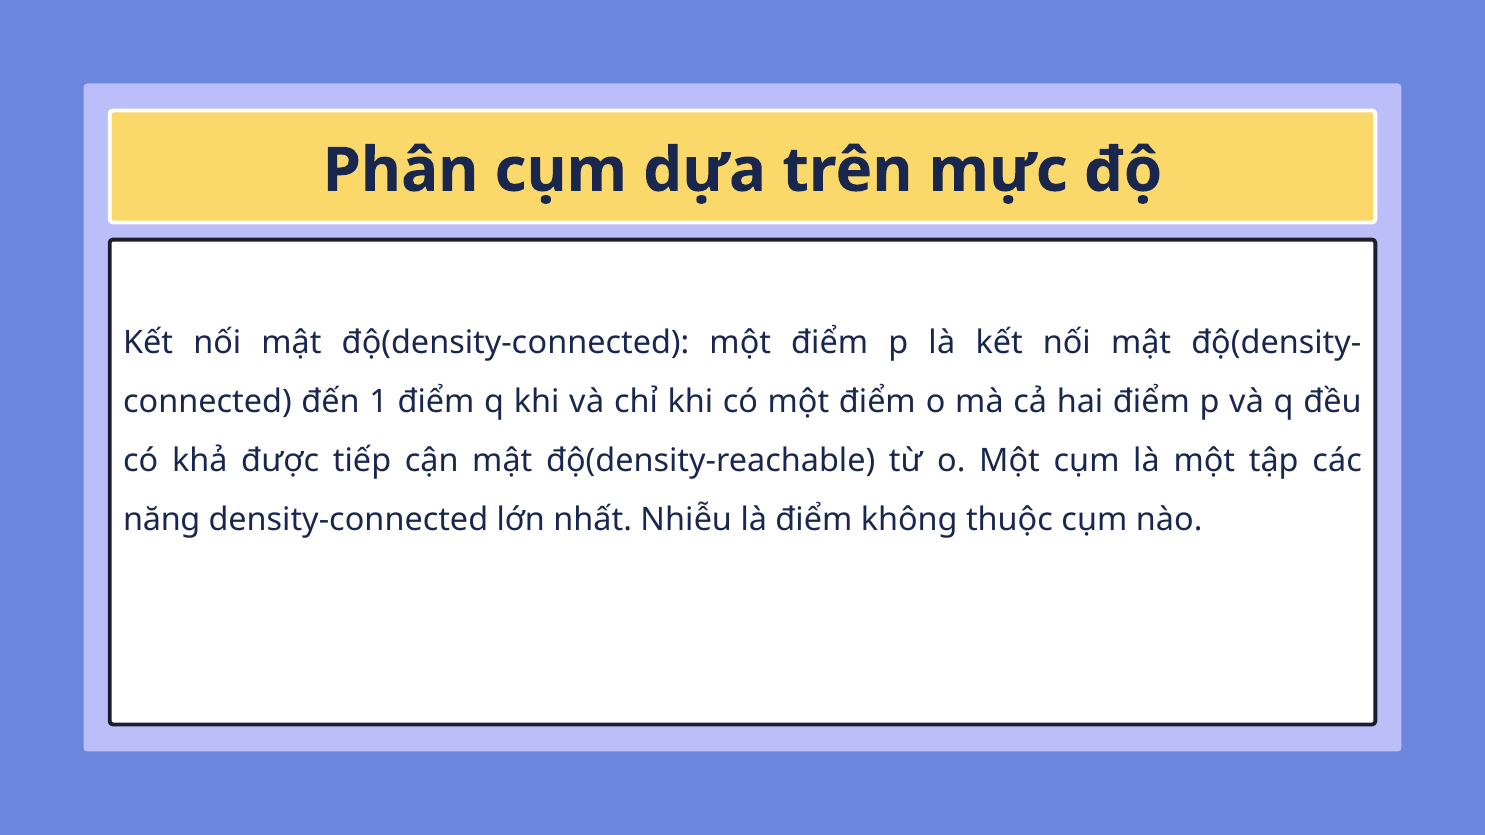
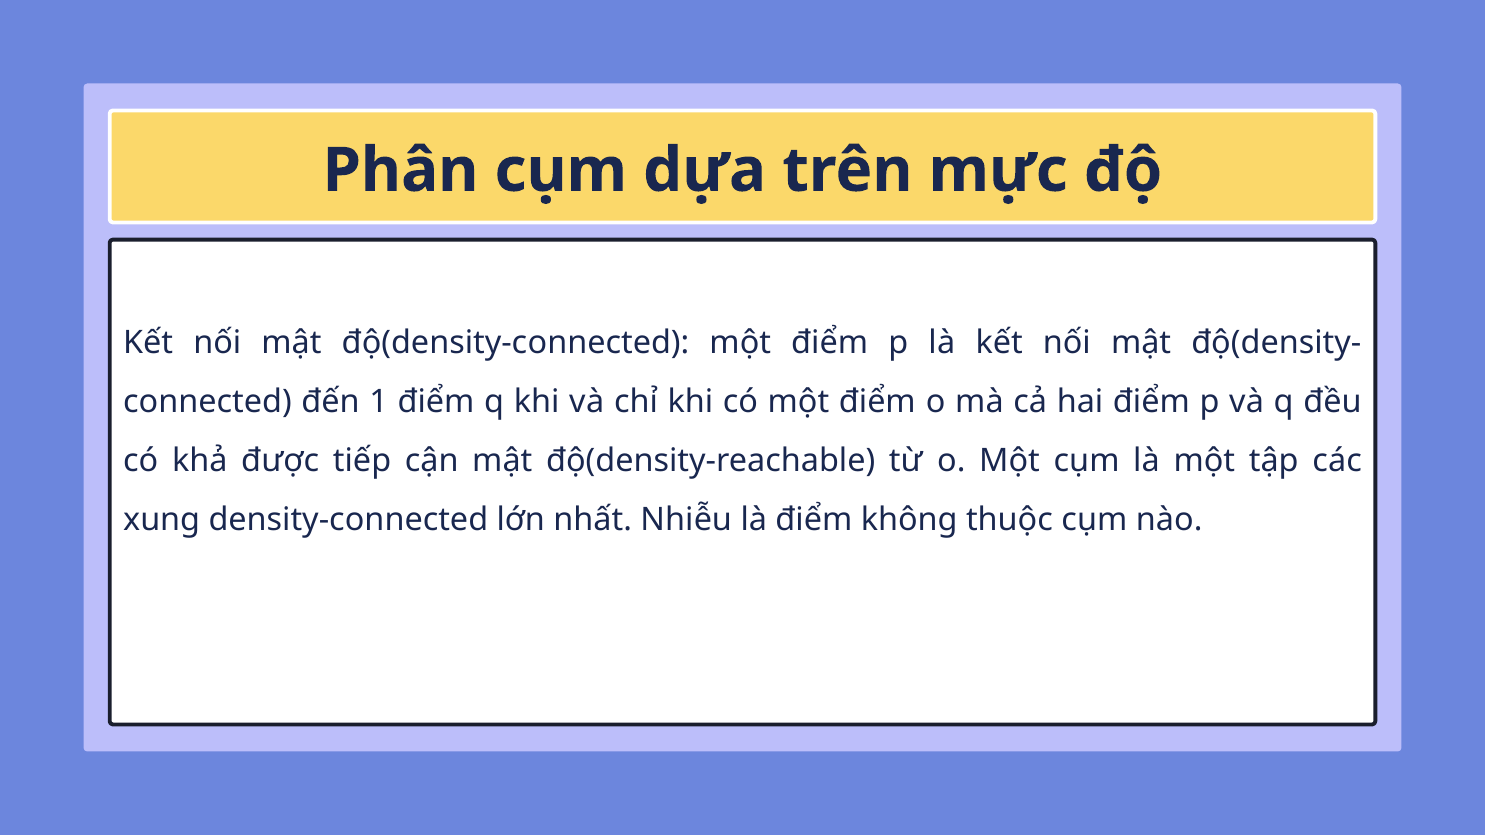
năng: năng -> xung
